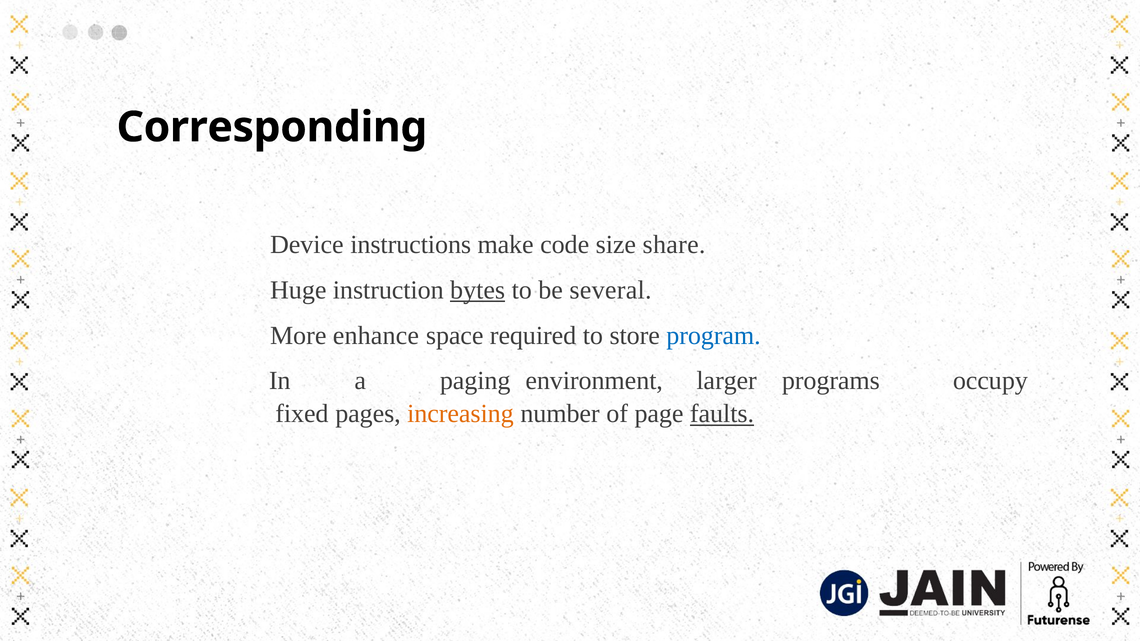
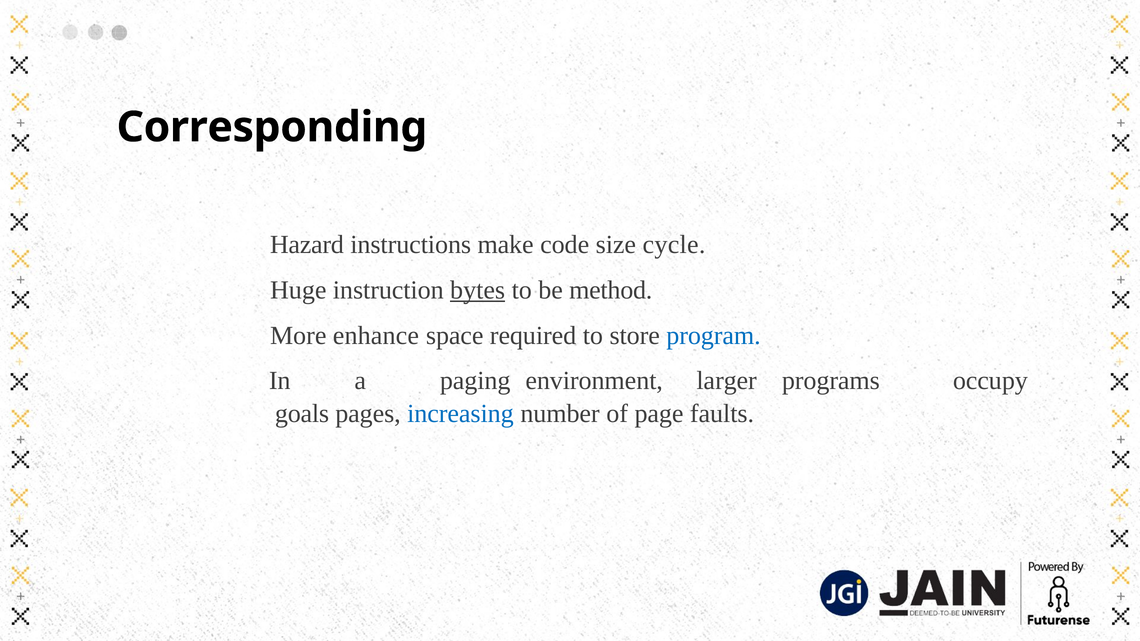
Device: Device -> Hazard
share: share -> cycle
several: several -> method
fixed: fixed -> goals
increasing colour: orange -> blue
faults underline: present -> none
